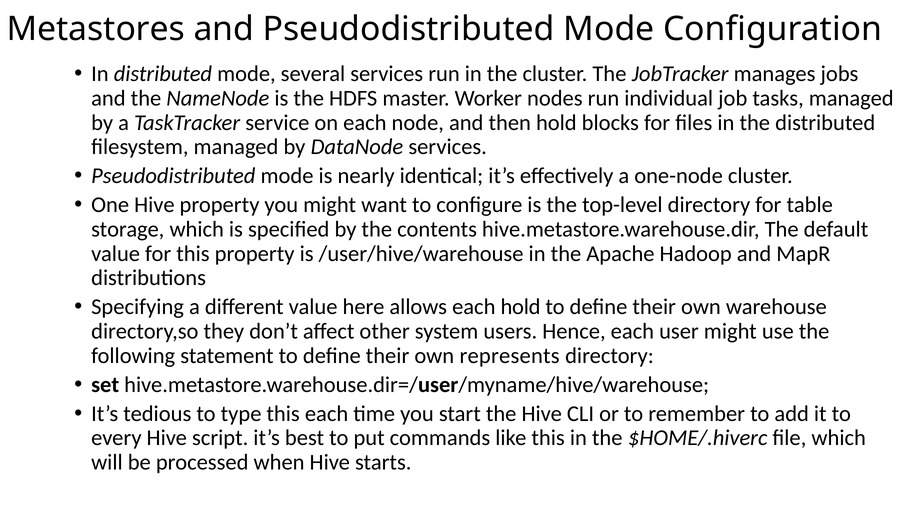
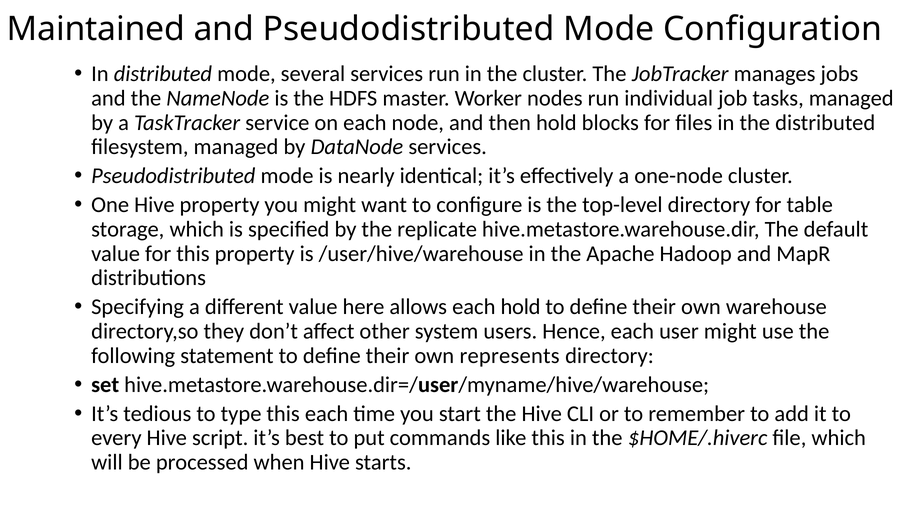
Metastores: Metastores -> Maintained
contents: contents -> replicate
